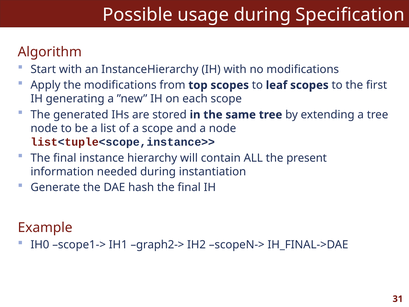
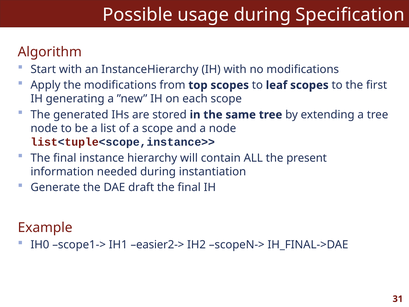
hash: hash -> draft
graph2->: graph2-> -> easier2->
